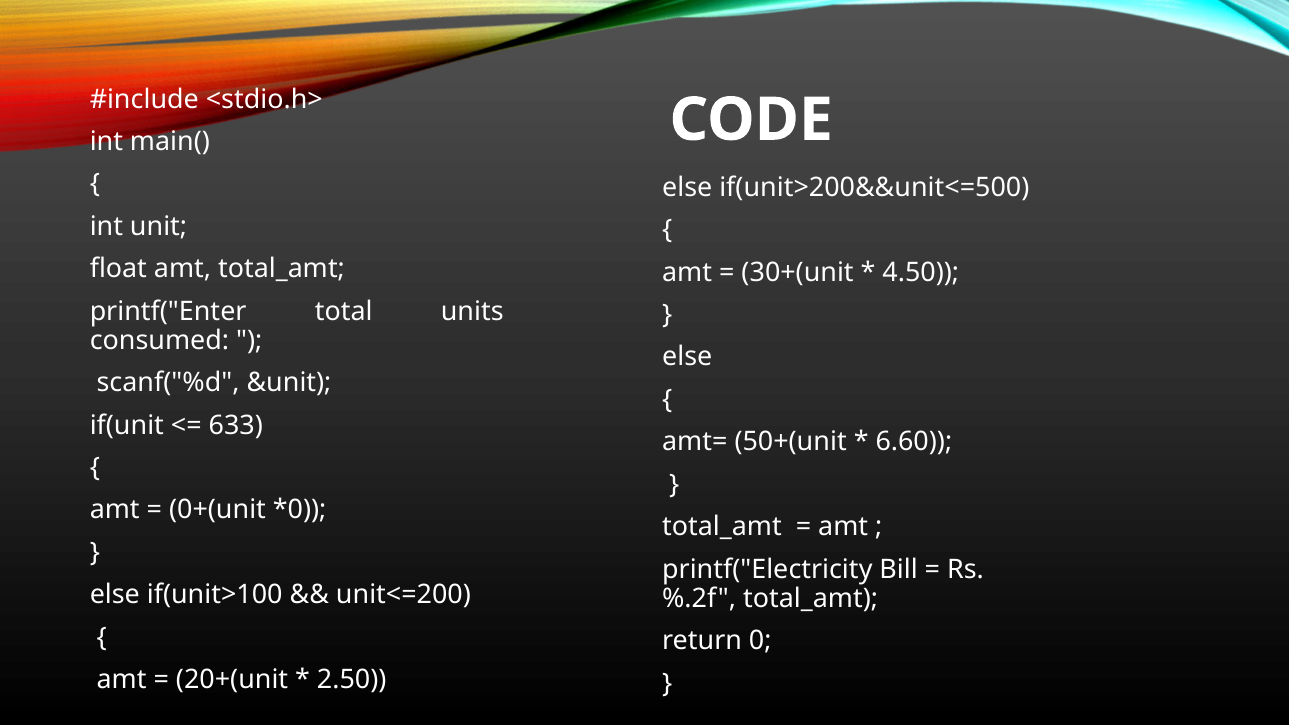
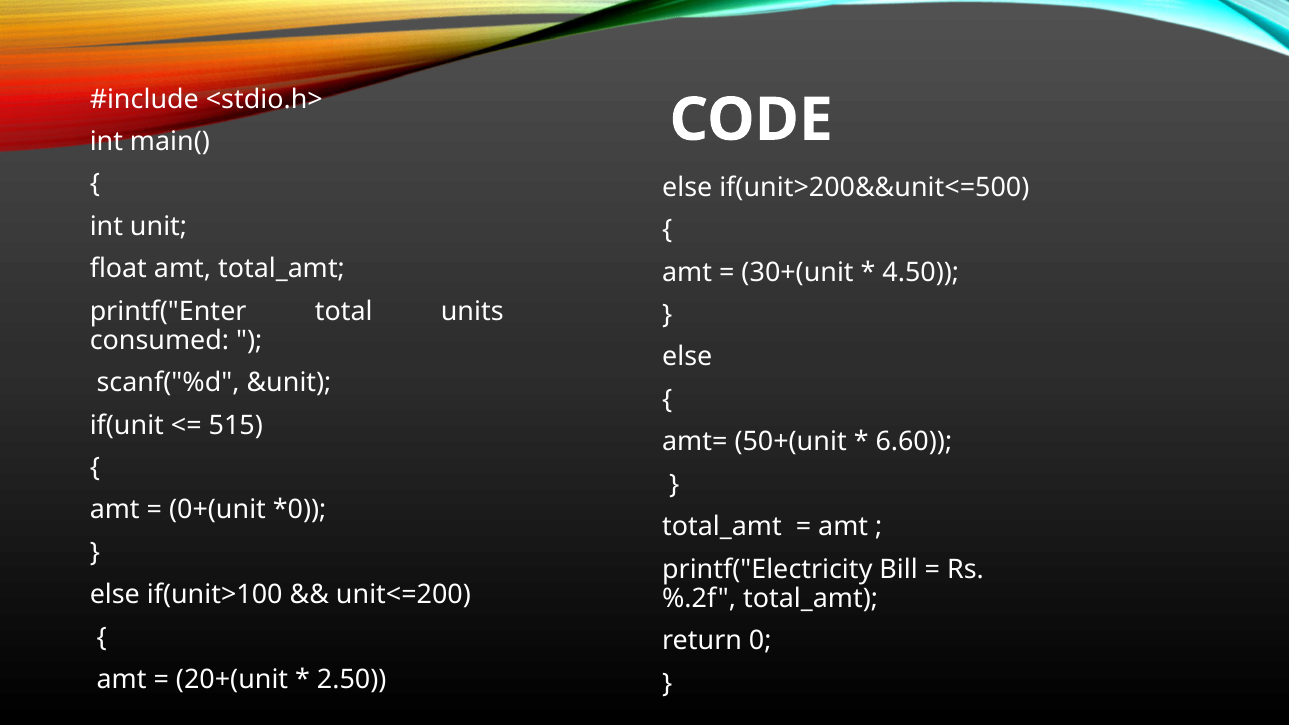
633: 633 -> 515
